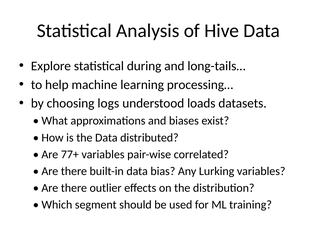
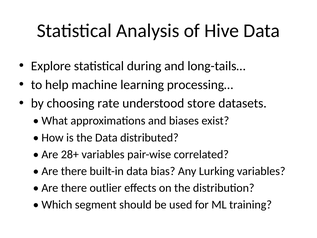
logs: logs -> rate
loads: loads -> store
77+: 77+ -> 28+
